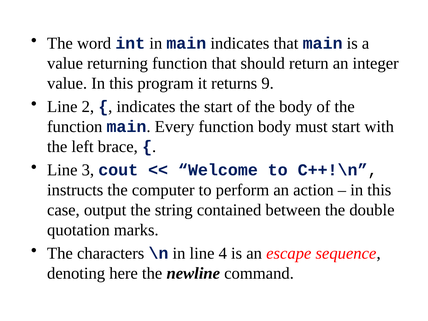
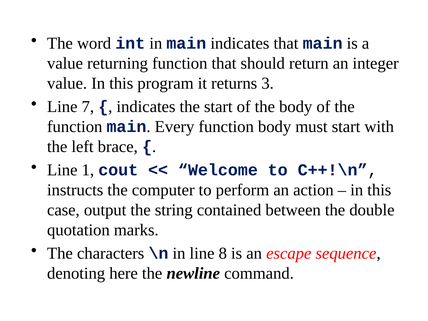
9: 9 -> 3
2: 2 -> 7
3: 3 -> 1
4: 4 -> 8
